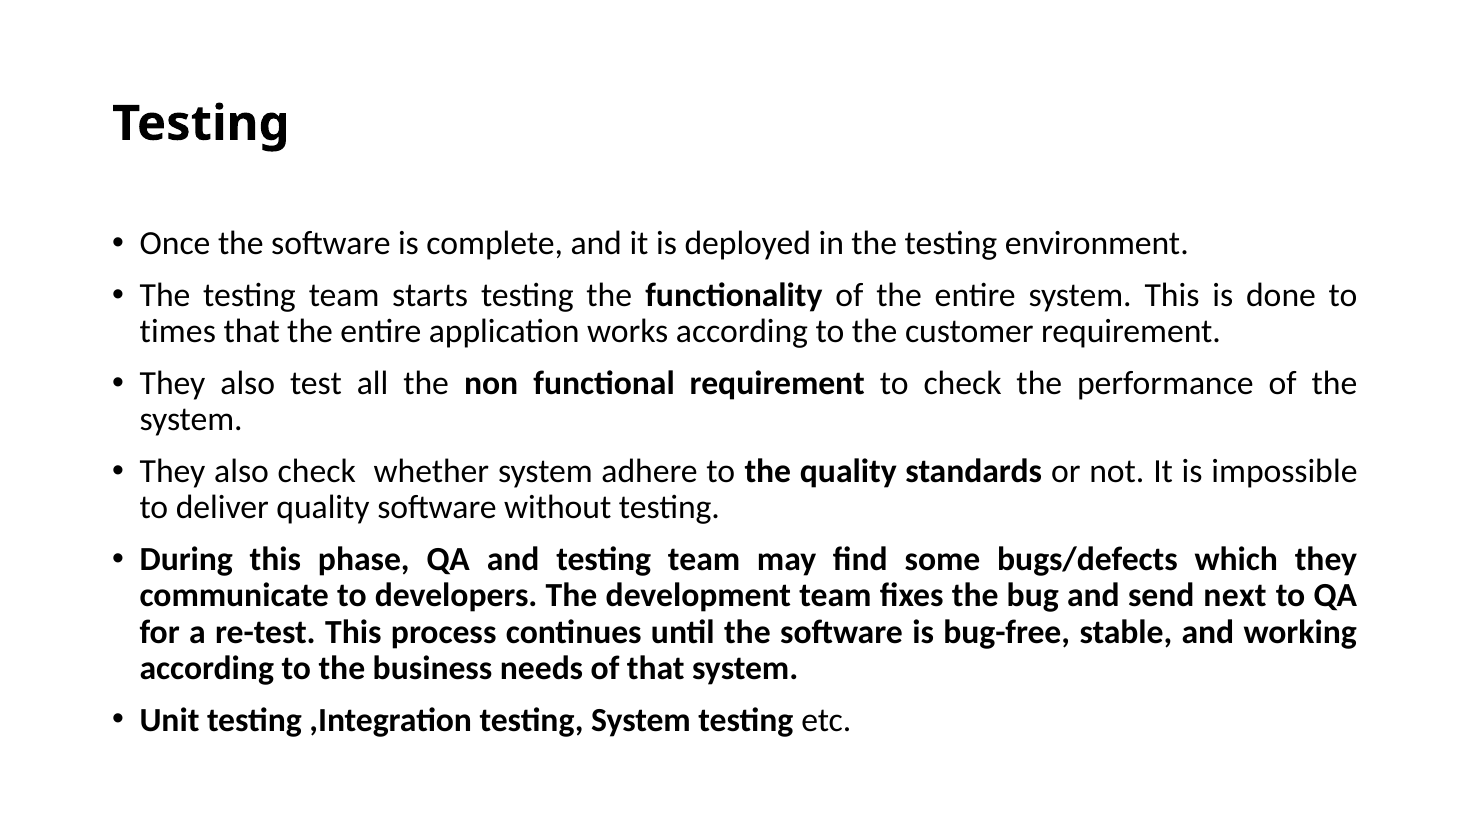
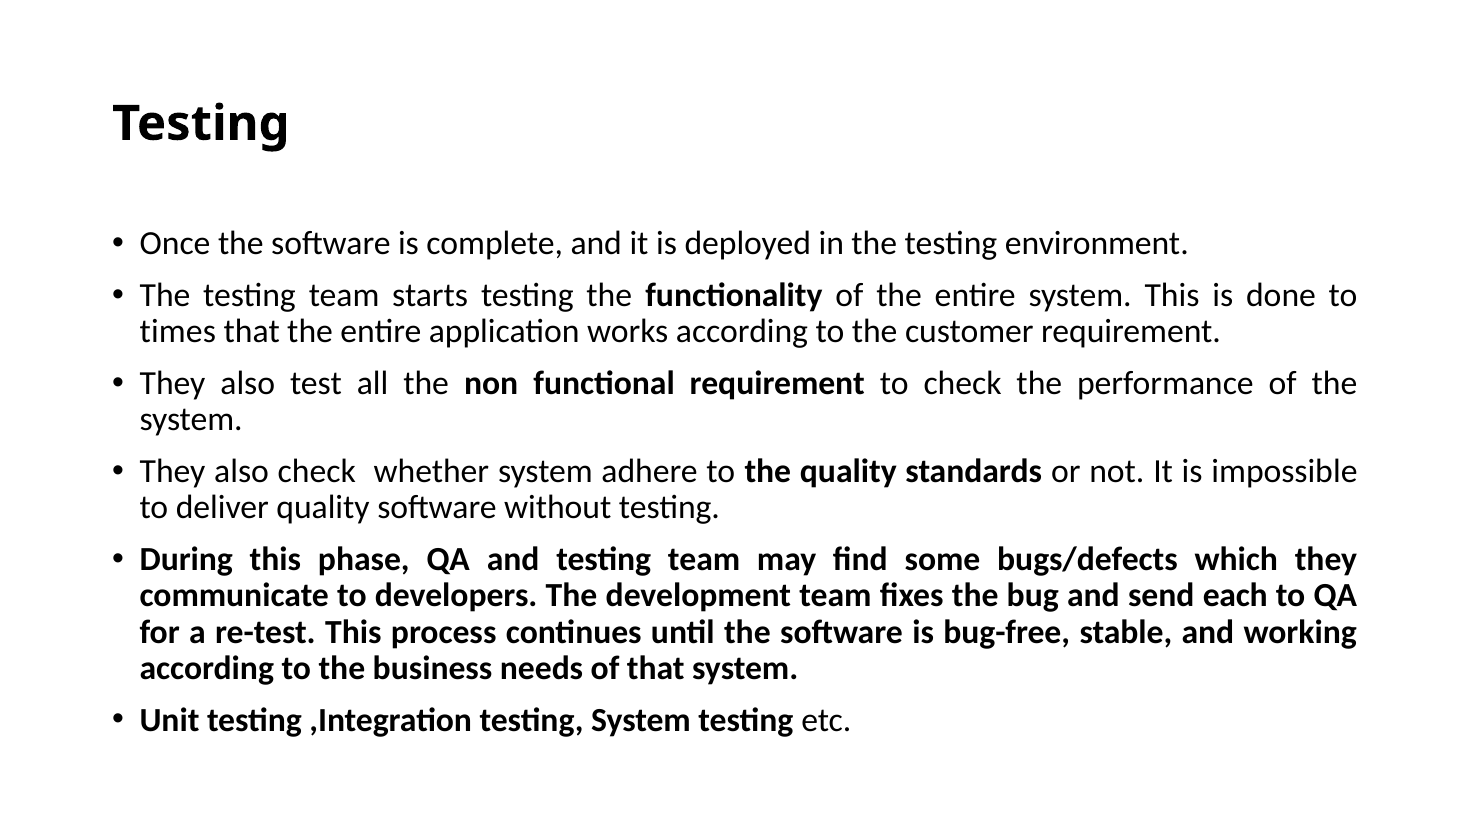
next: next -> each
